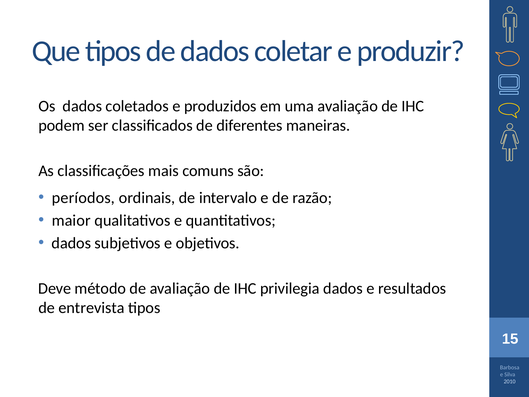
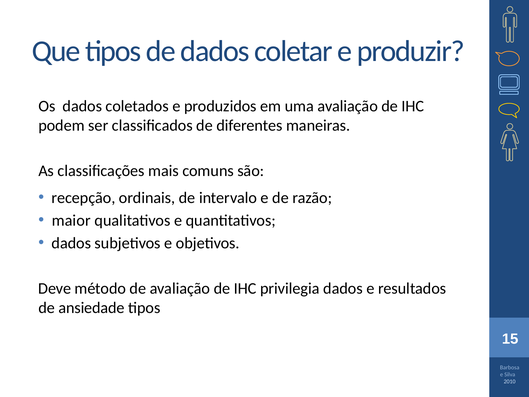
períodos: períodos -> recepção
entrevista: entrevista -> ansiedade
